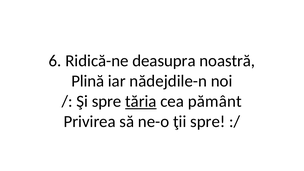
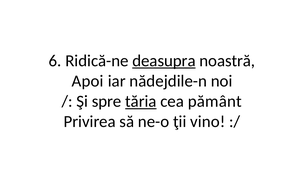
deasupra underline: none -> present
Plină: Plină -> Apoi
ţii spre: spre -> vino
